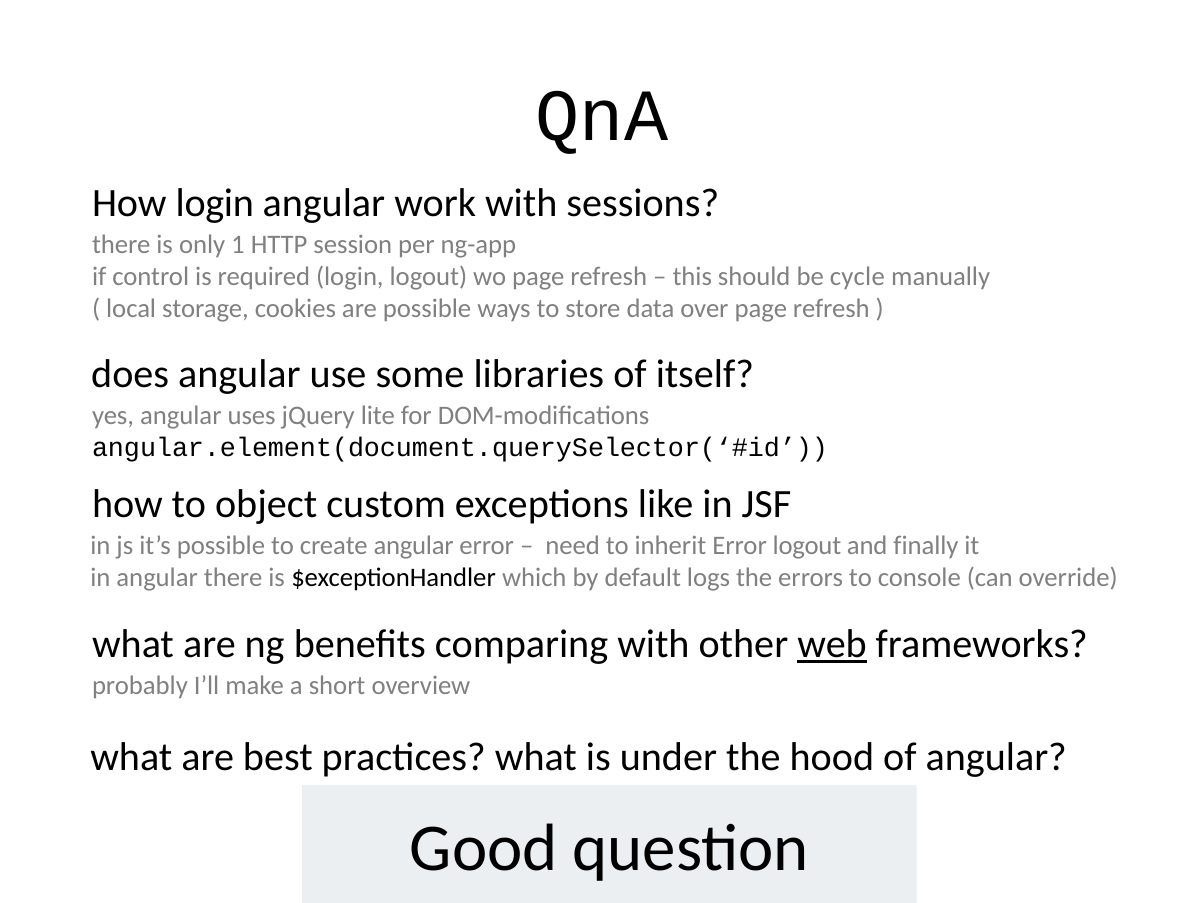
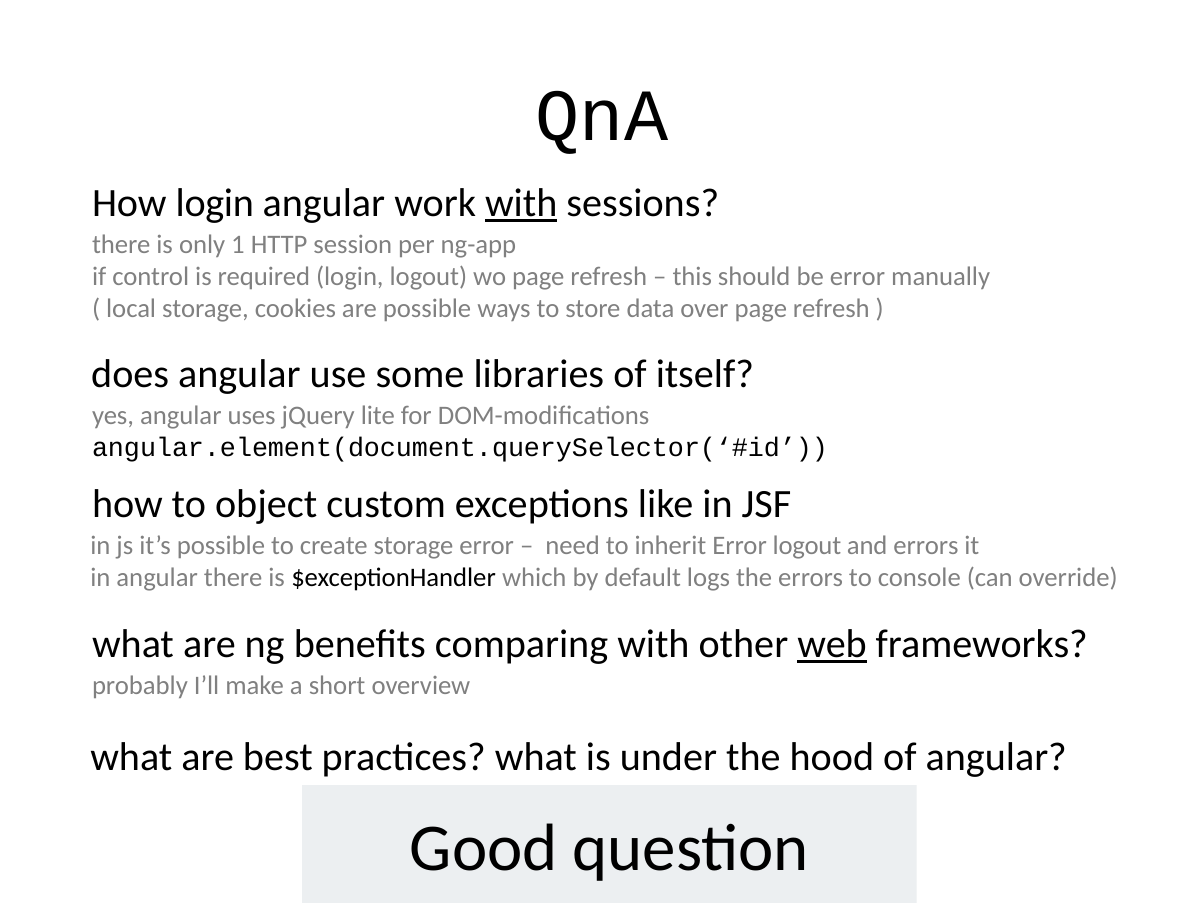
with at (521, 203) underline: none -> present
be cycle: cycle -> error
create angular: angular -> storage
and finally: finally -> errors
